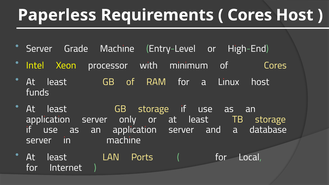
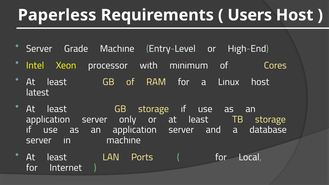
Cores at (250, 15): Cores -> Users
funds: funds -> latest
